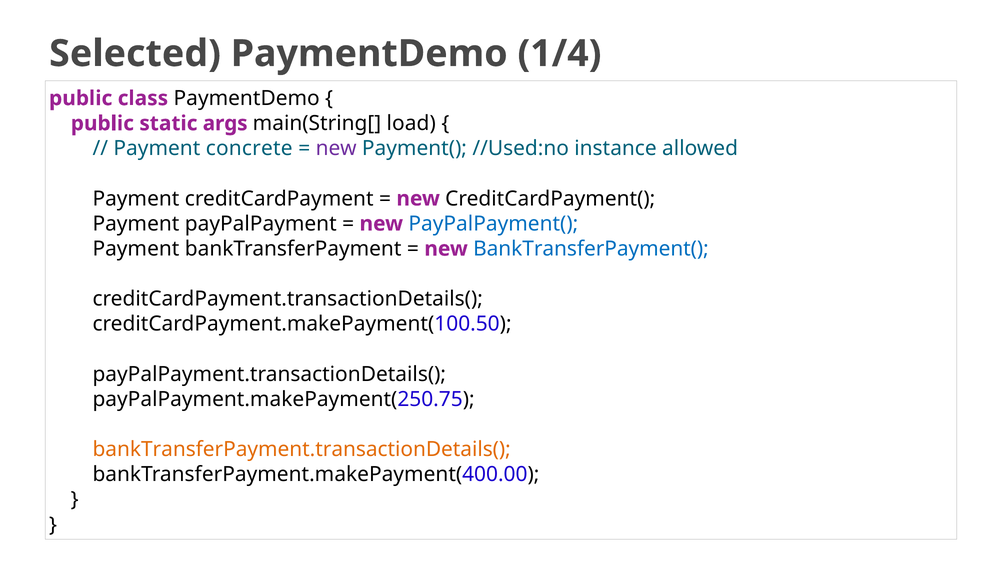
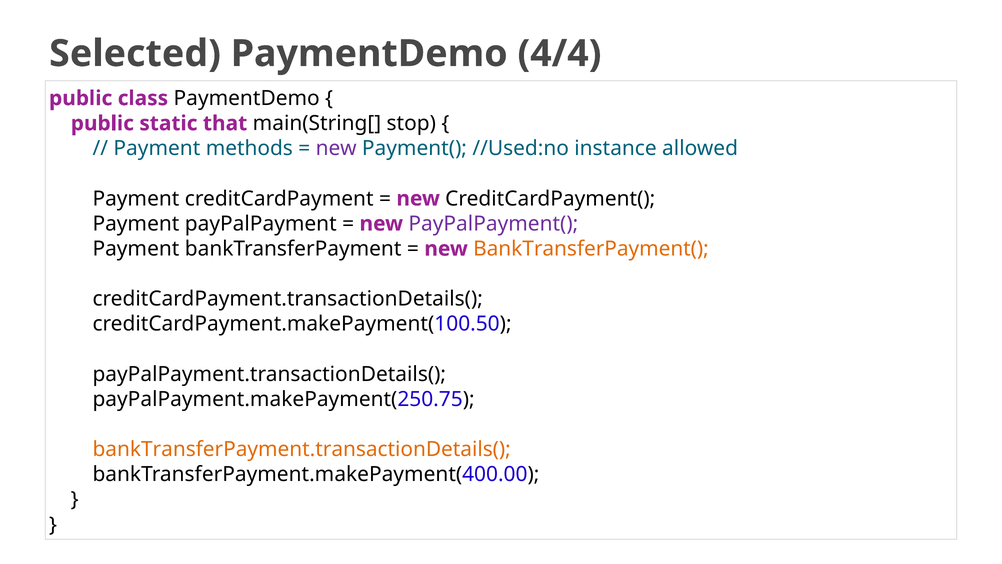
1/4: 1/4 -> 4/4
args: args -> that
load: load -> stop
concrete: concrete -> methods
PayPalPayment( colour: blue -> purple
BankTransferPayment( colour: blue -> orange
